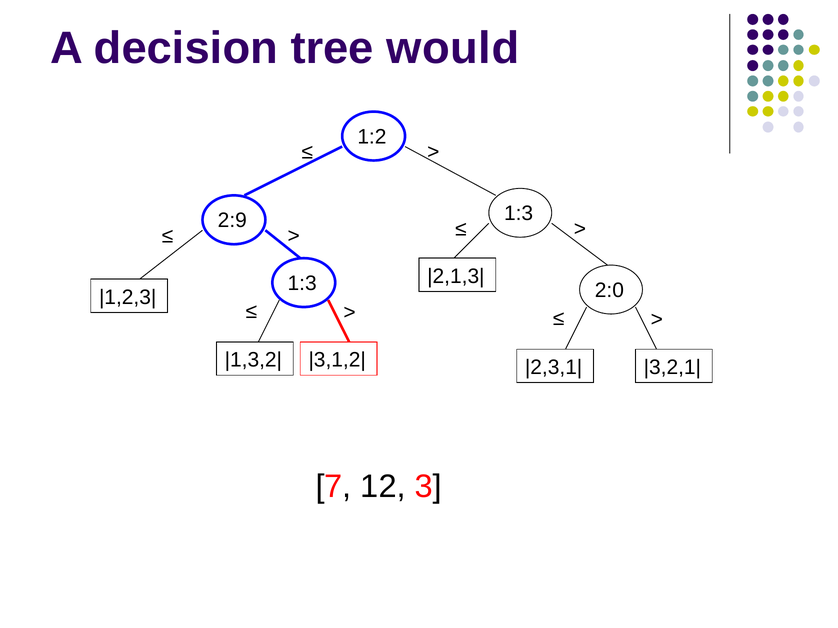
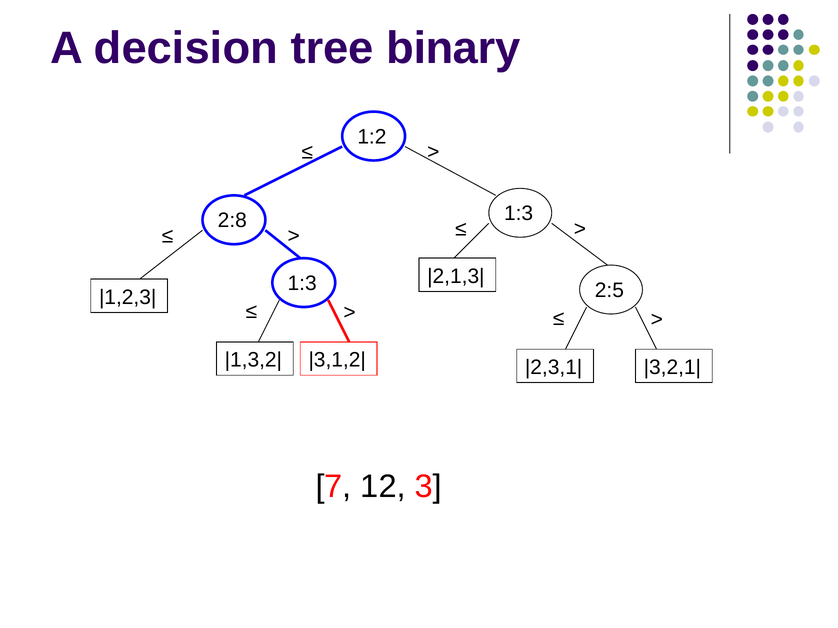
would: would -> binary
2:9: 2:9 -> 2:8
2:0: 2:0 -> 2:5
